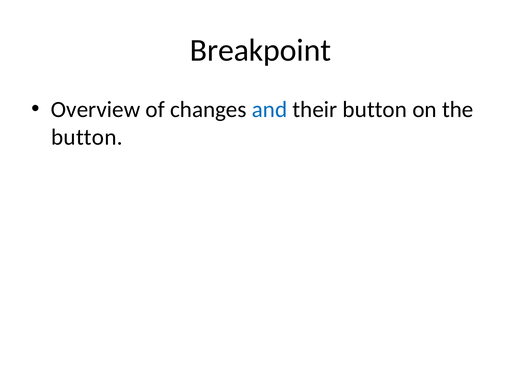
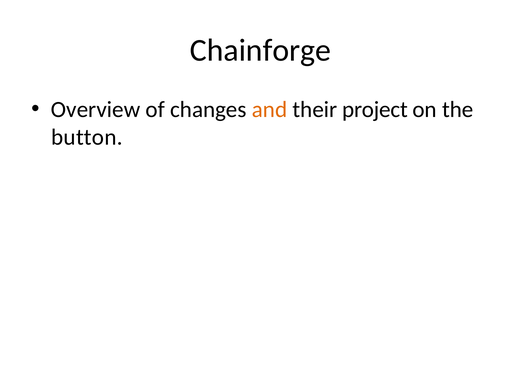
Breakpoint: Breakpoint -> Chainforge
and colour: blue -> orange
their button: button -> project
